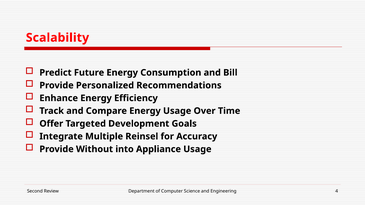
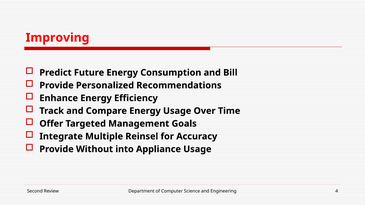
Scalability: Scalability -> Improving
Development: Development -> Management
